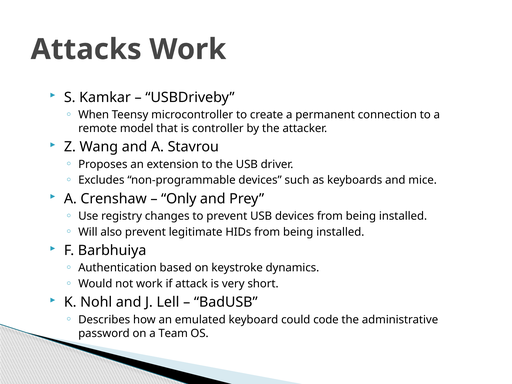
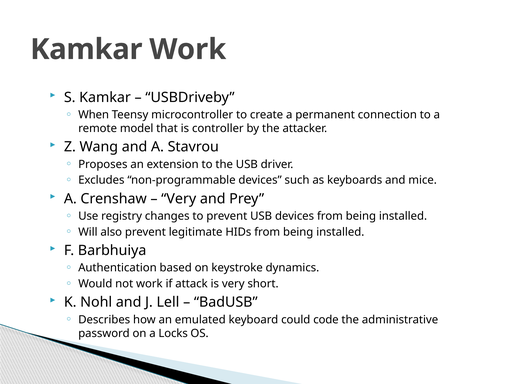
Attacks at (86, 49): Attacks -> Kamkar
Only at (179, 199): Only -> Very
Team: Team -> Locks
